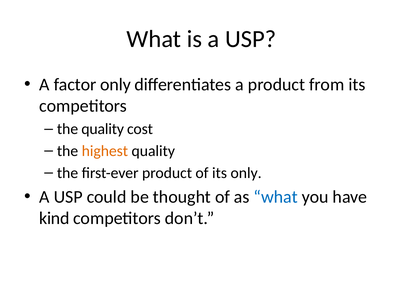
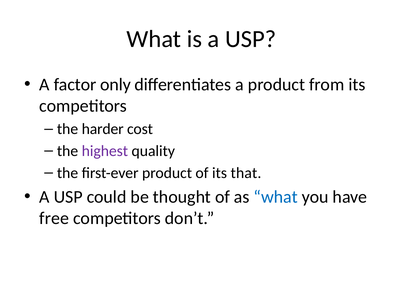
the quality: quality -> harder
highest colour: orange -> purple
its only: only -> that
kind: kind -> free
